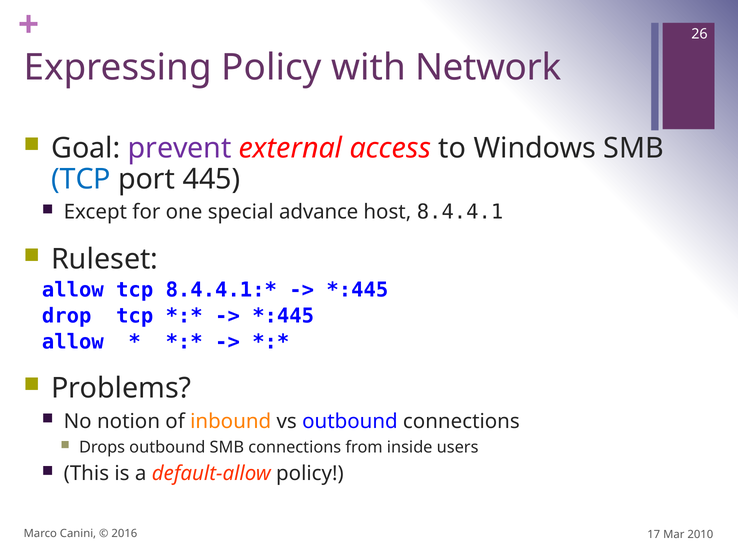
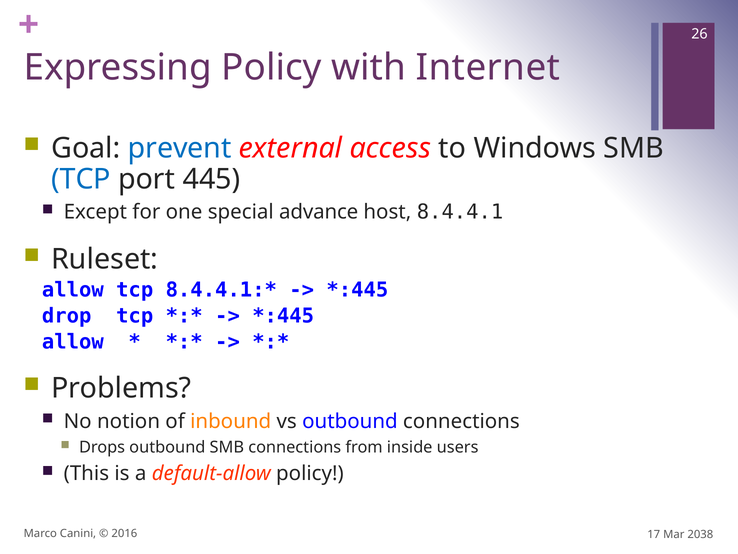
Network: Network -> Internet
prevent colour: purple -> blue
2010: 2010 -> 2038
